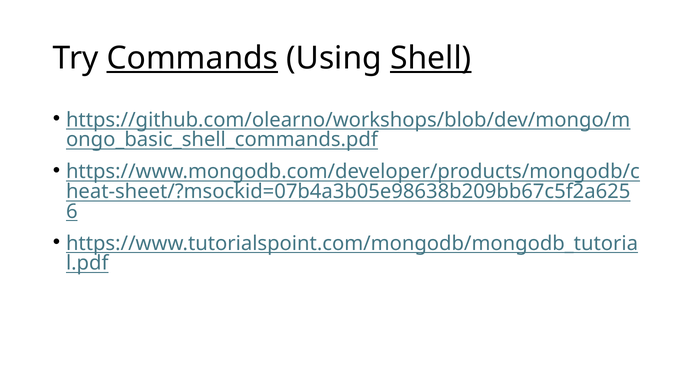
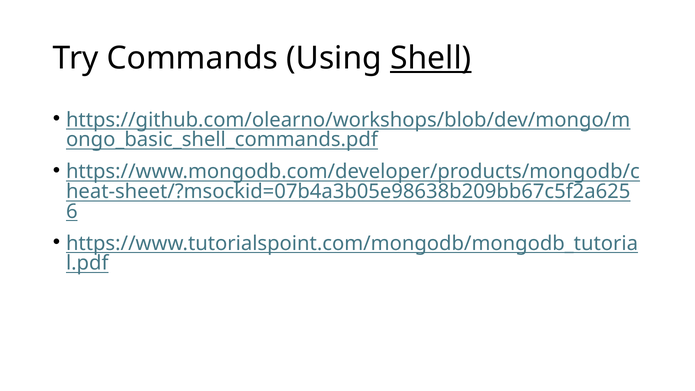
Commands underline: present -> none
